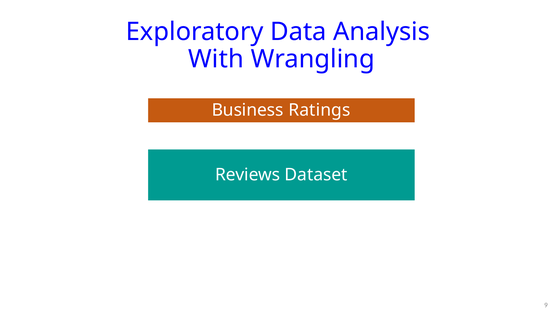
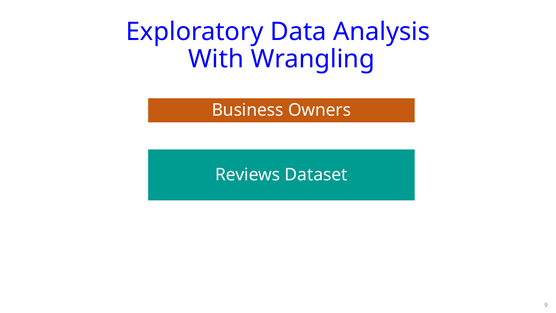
Ratings: Ratings -> Owners
